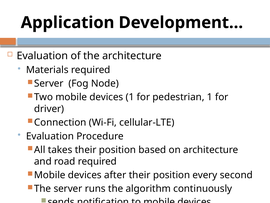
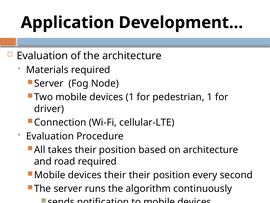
devices after: after -> their
